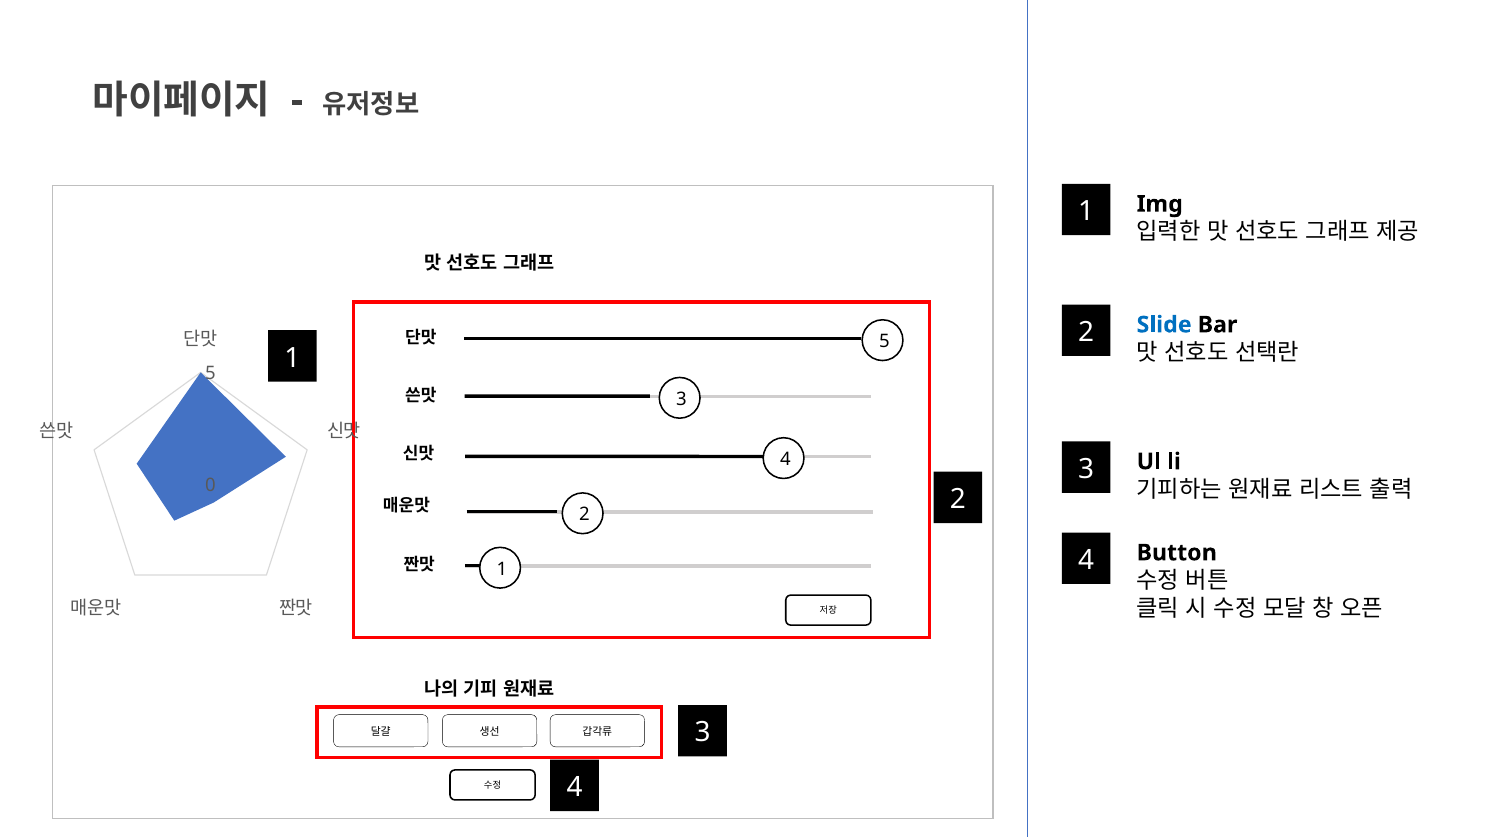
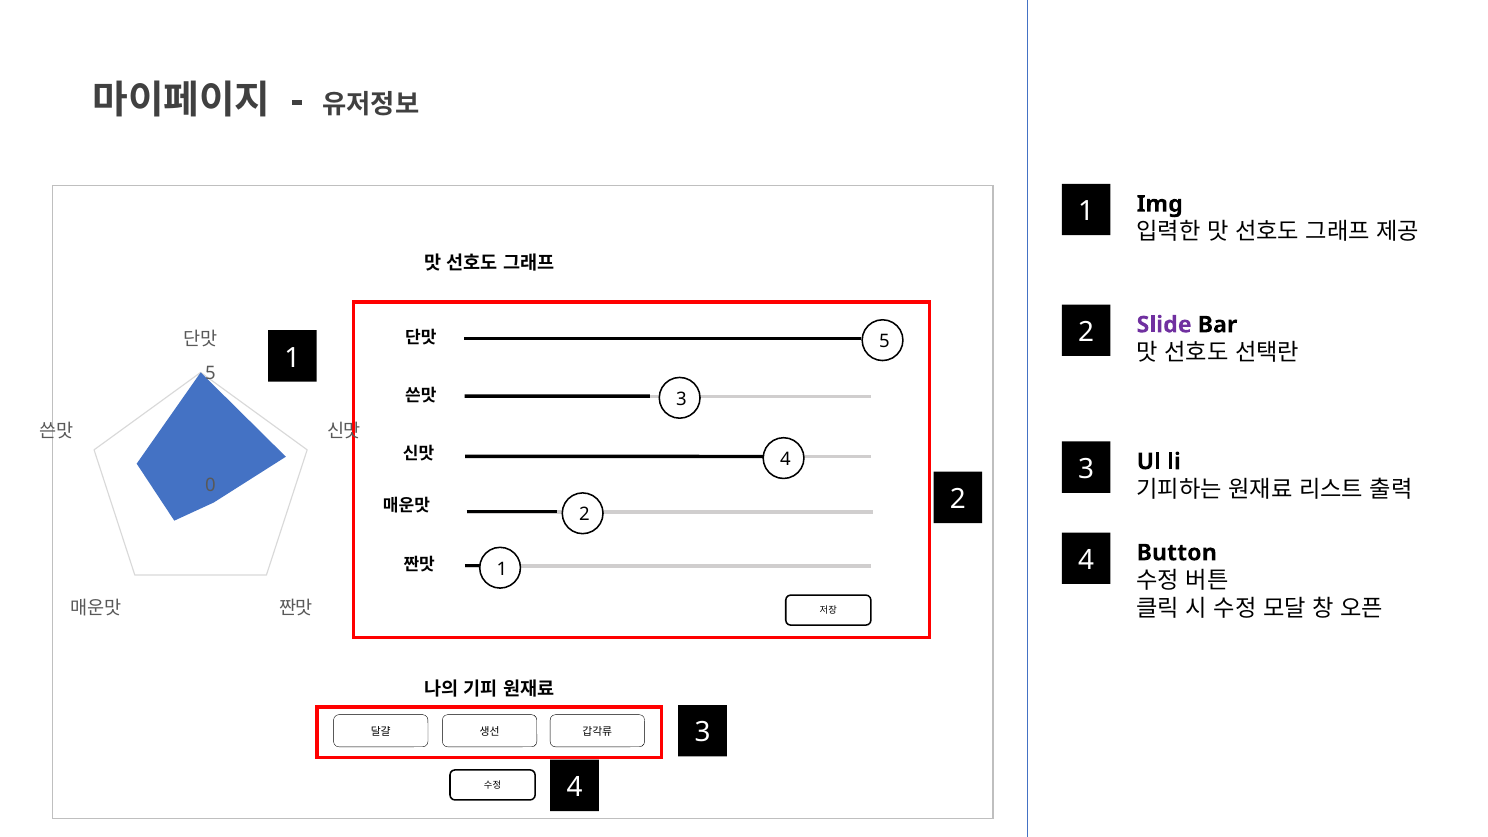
Slide colour: blue -> purple
